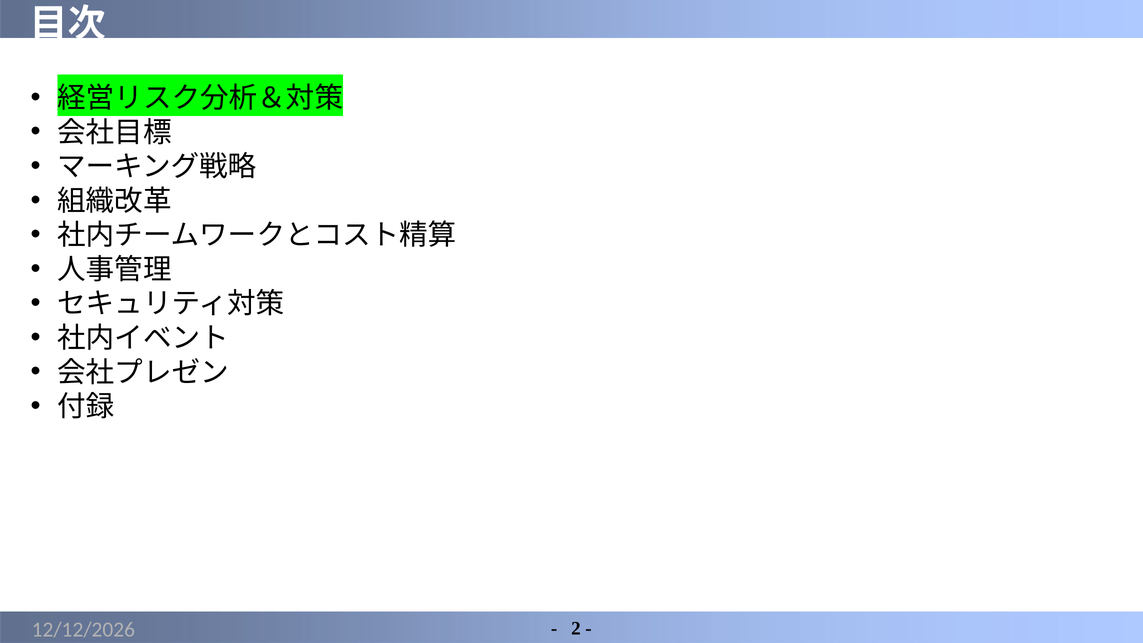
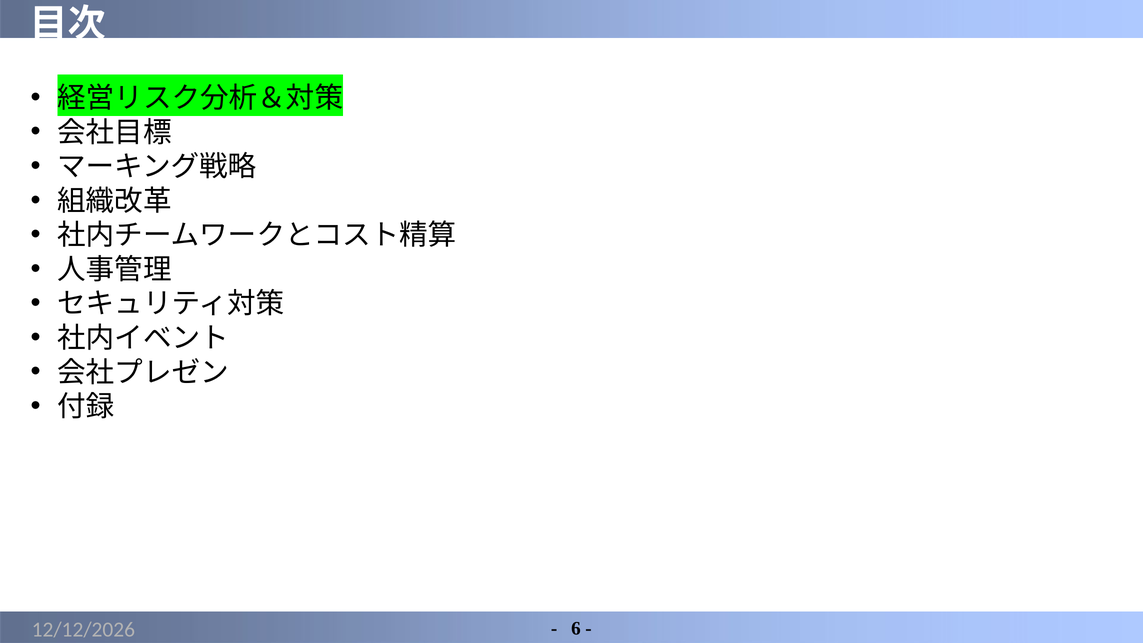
2: 2 -> 6
